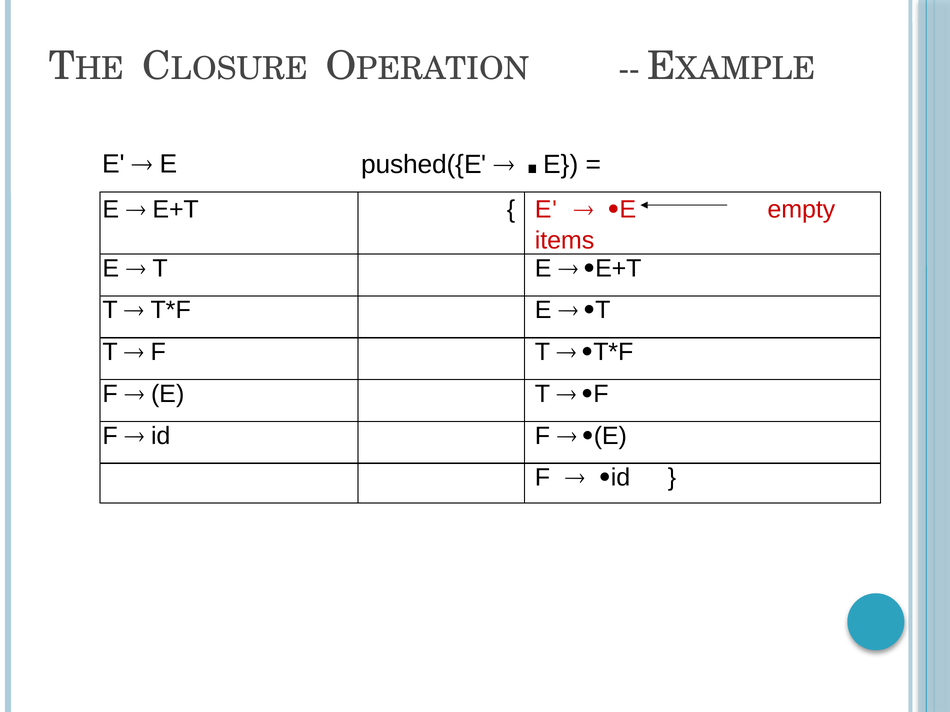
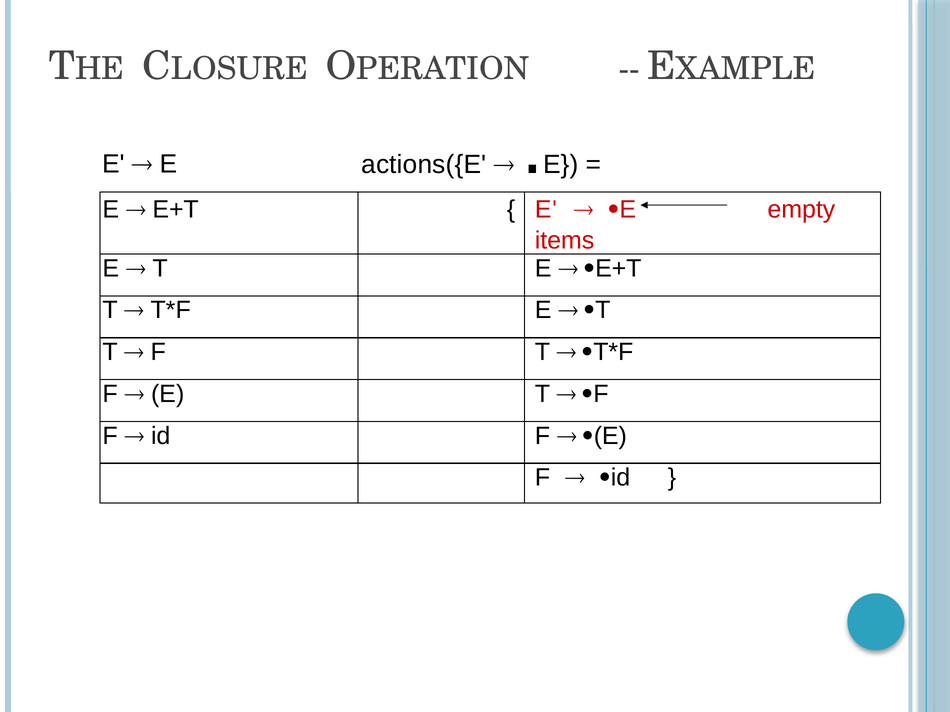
pushed({E: pushed({E -> actions({E
